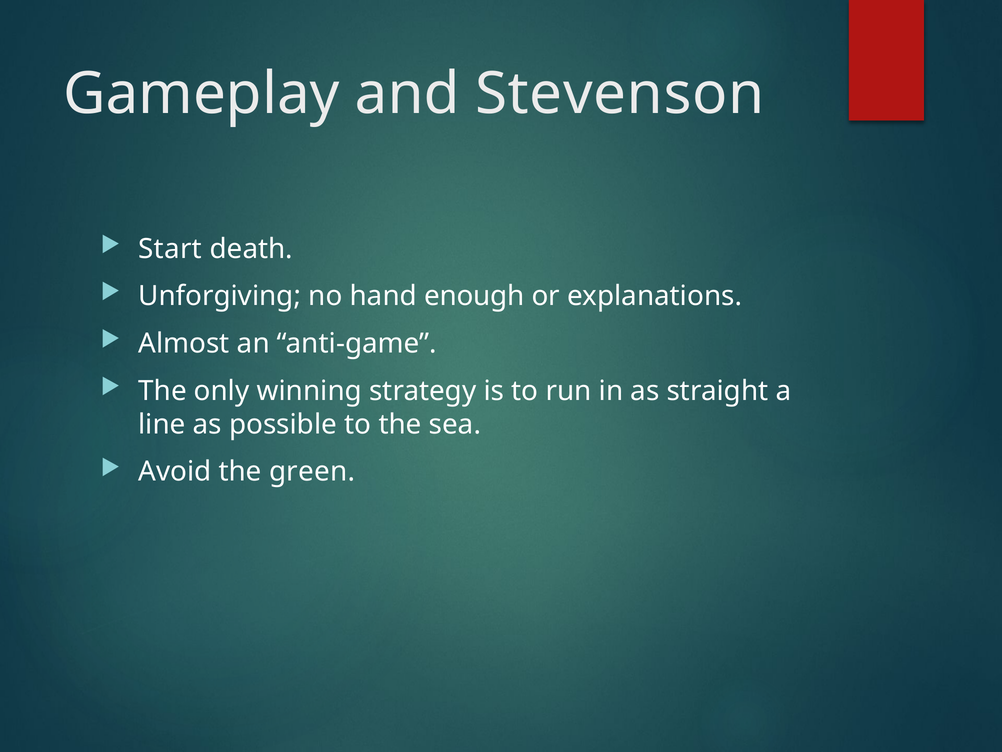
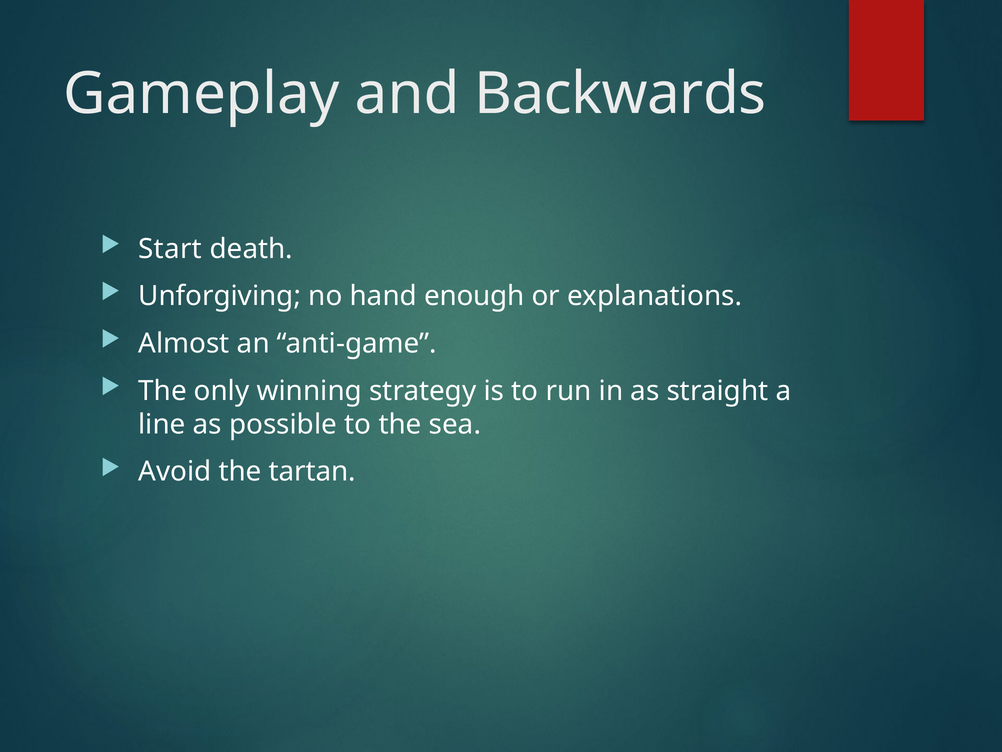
Stevenson: Stevenson -> Backwards
green: green -> tartan
